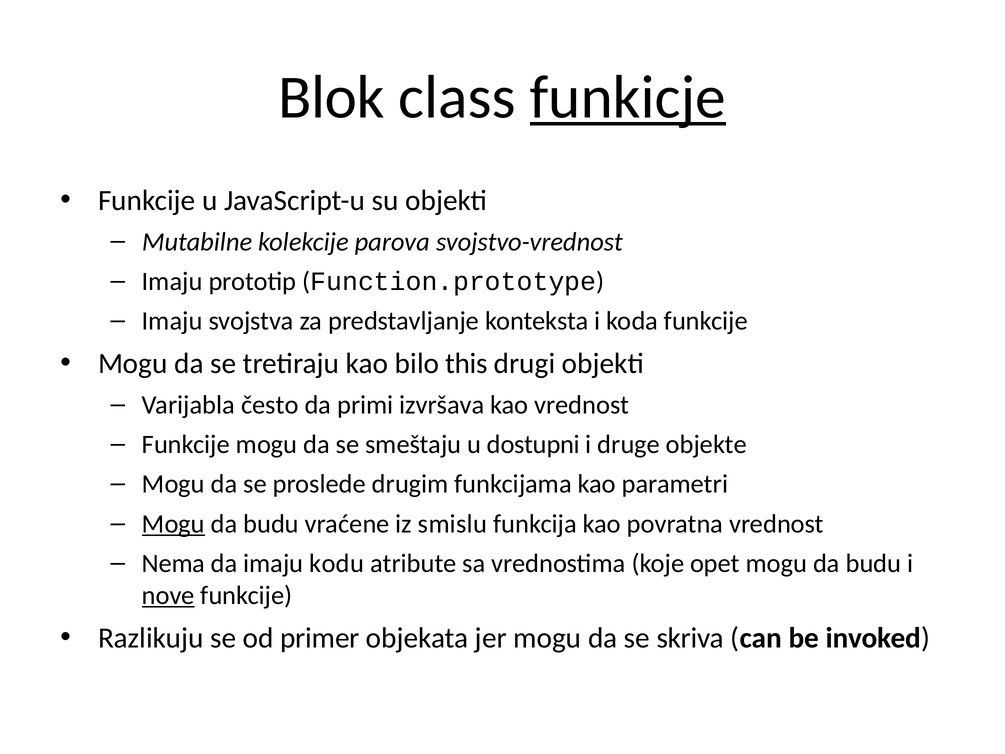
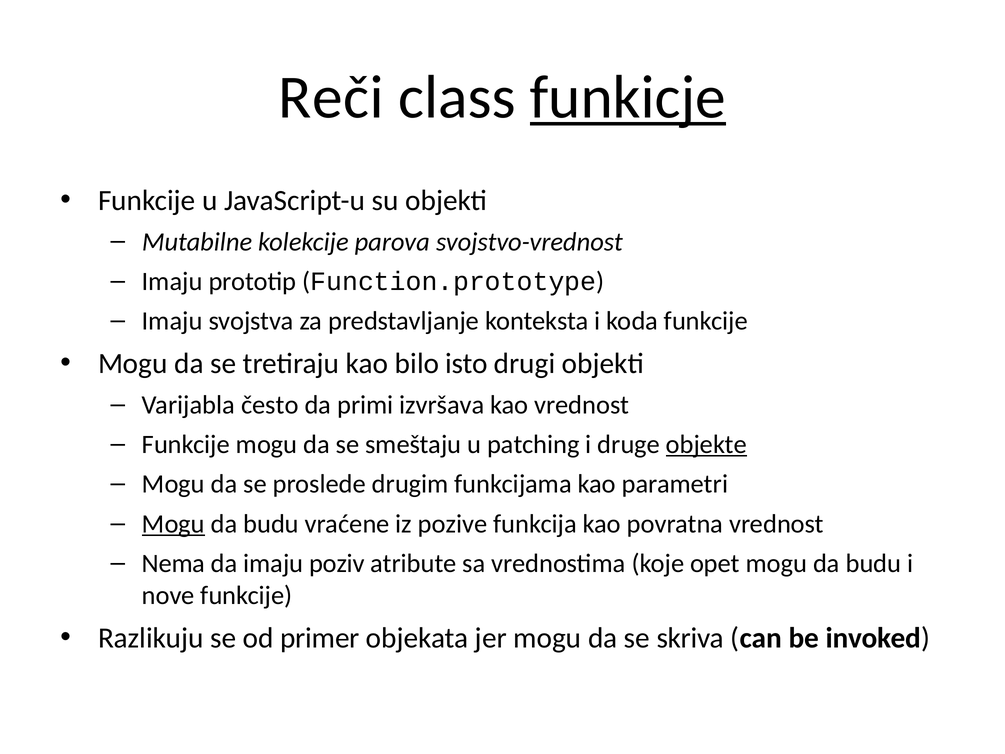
Blok: Blok -> Reči
this: this -> isto
dostupni: dostupni -> patching
objekte underline: none -> present
smislu: smislu -> pozive
kodu: kodu -> poziv
nove underline: present -> none
